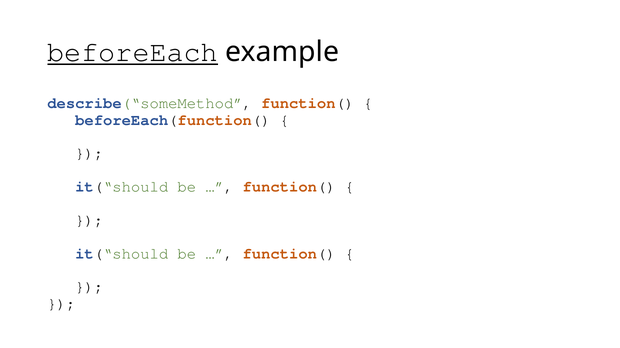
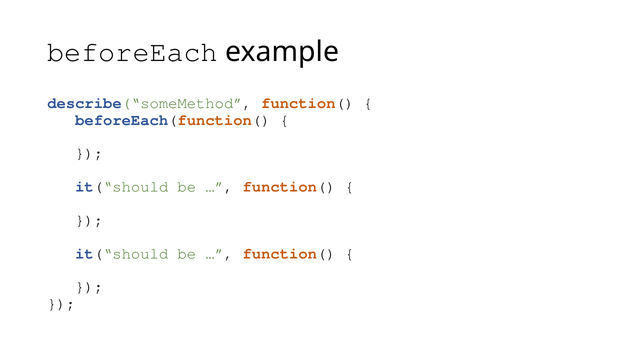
beforeEach underline: present -> none
